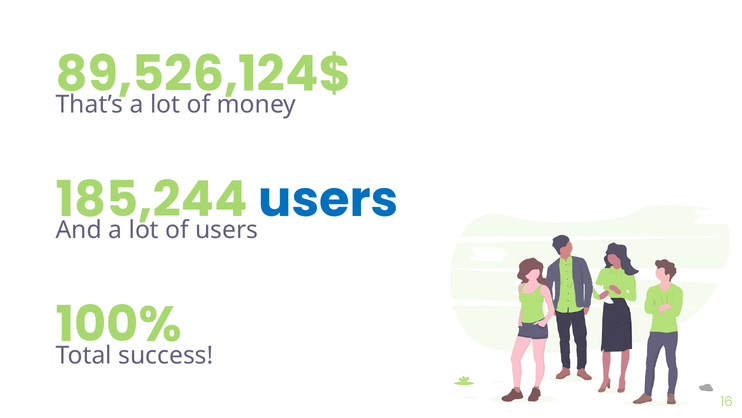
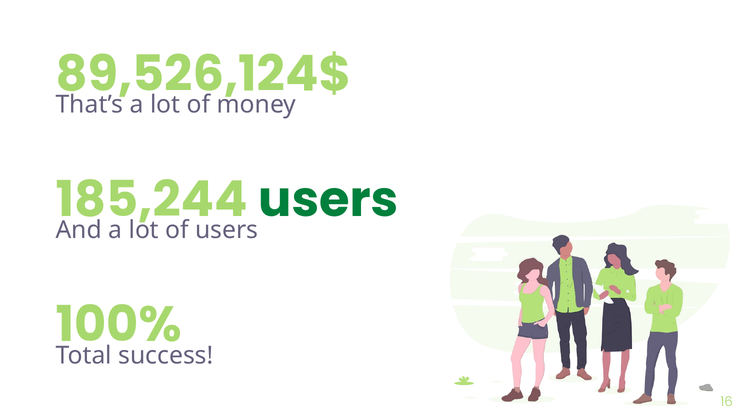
users at (328, 199) colour: blue -> green
